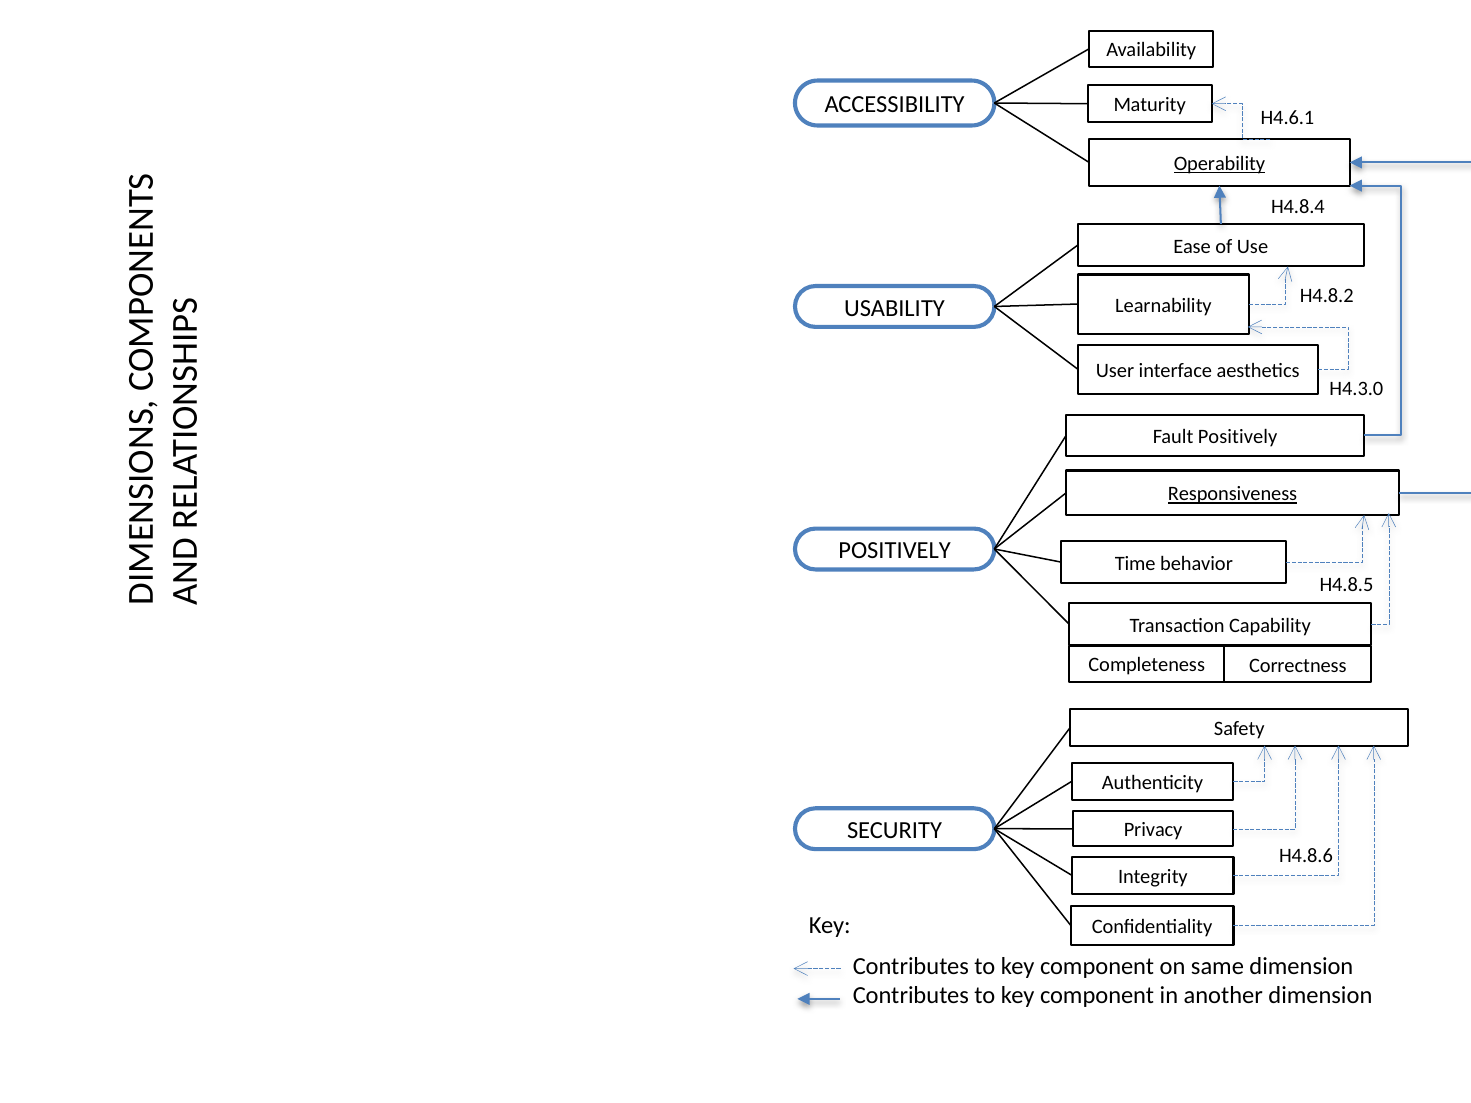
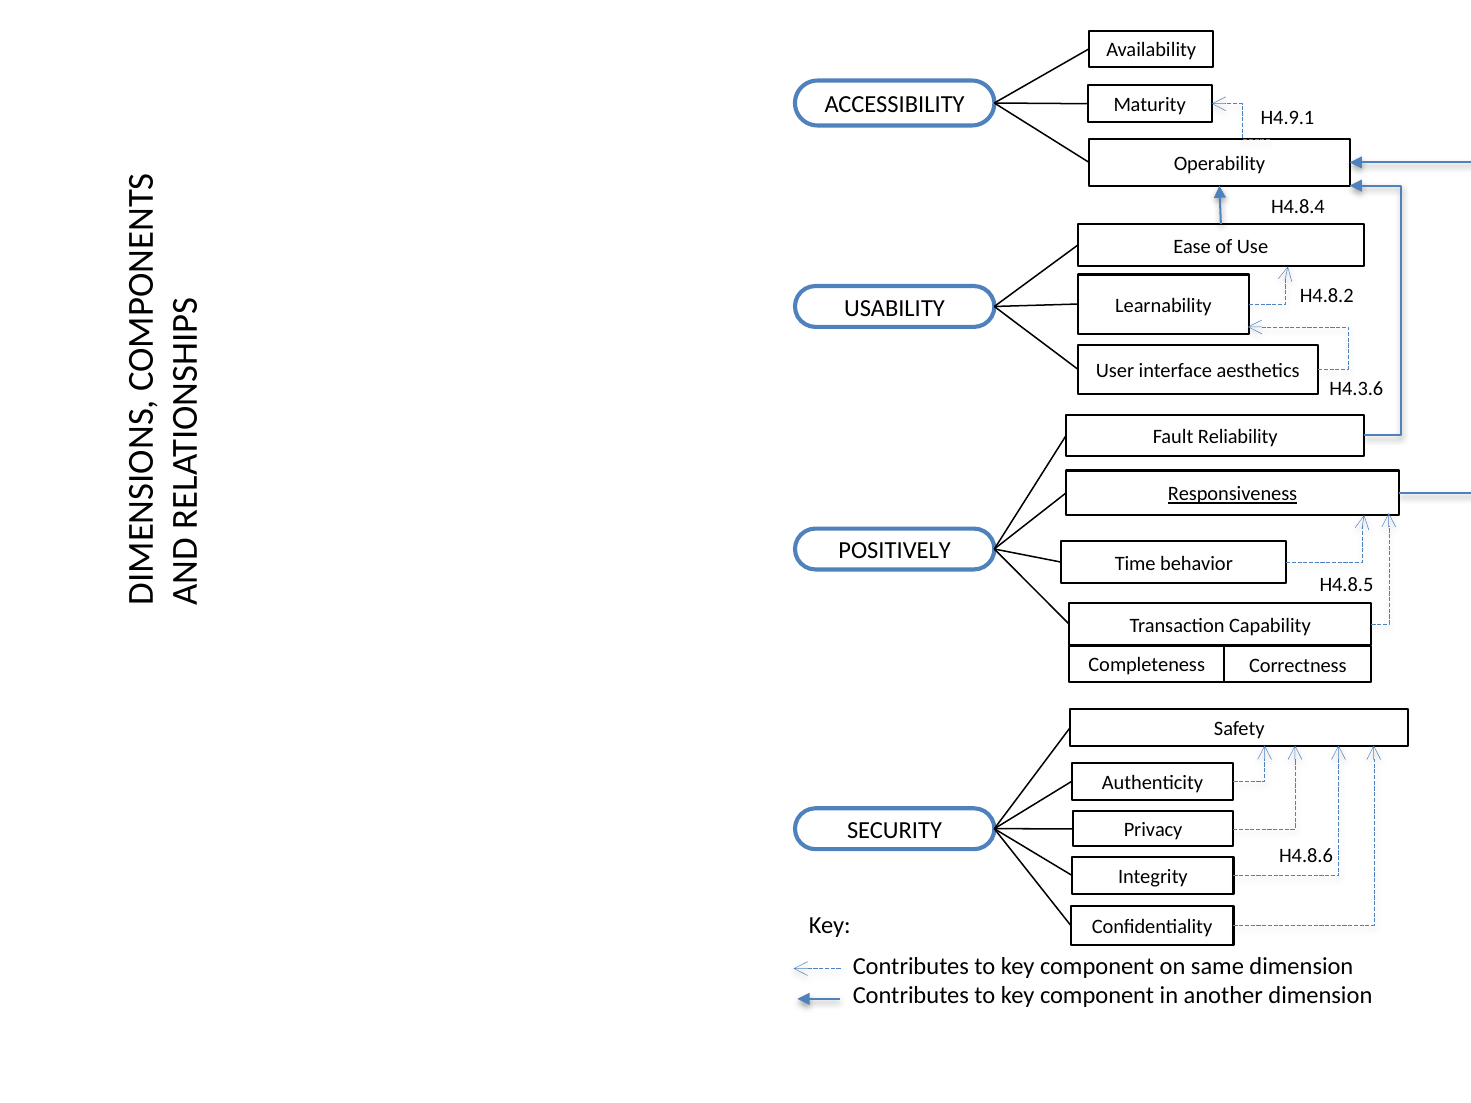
H4.6.1: H4.6.1 -> H4.9.1
Operability underline: present -> none
H4.3.0: H4.3.0 -> H4.3.6
Fault Positively: Positively -> Reliability
